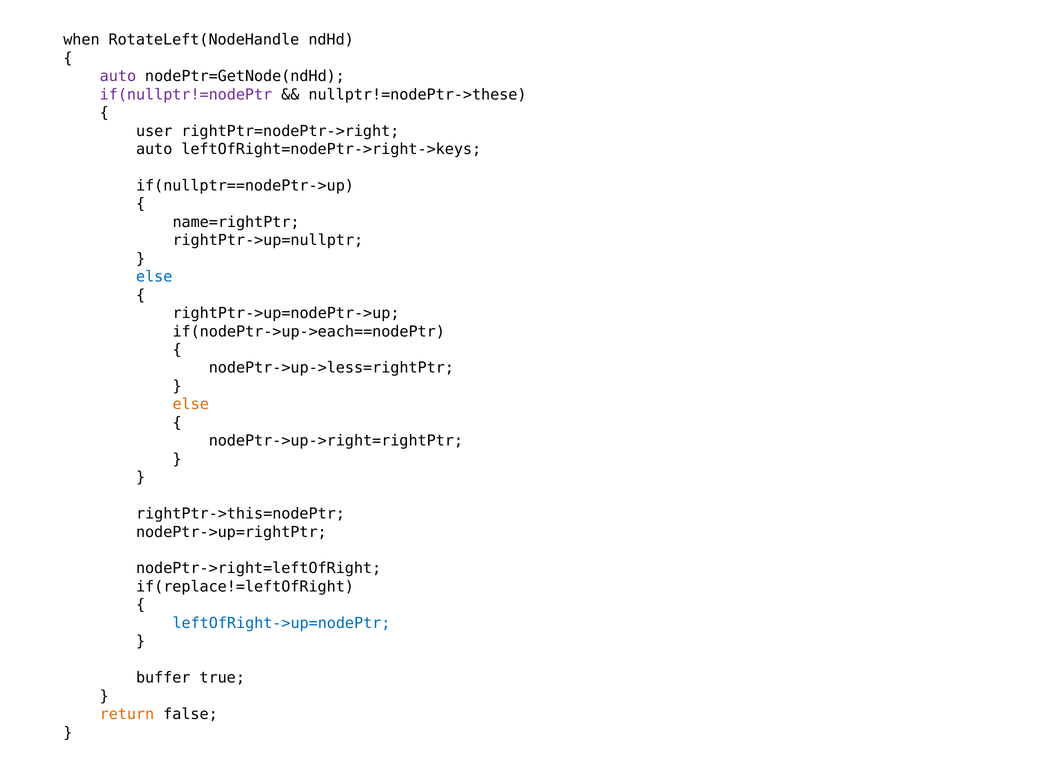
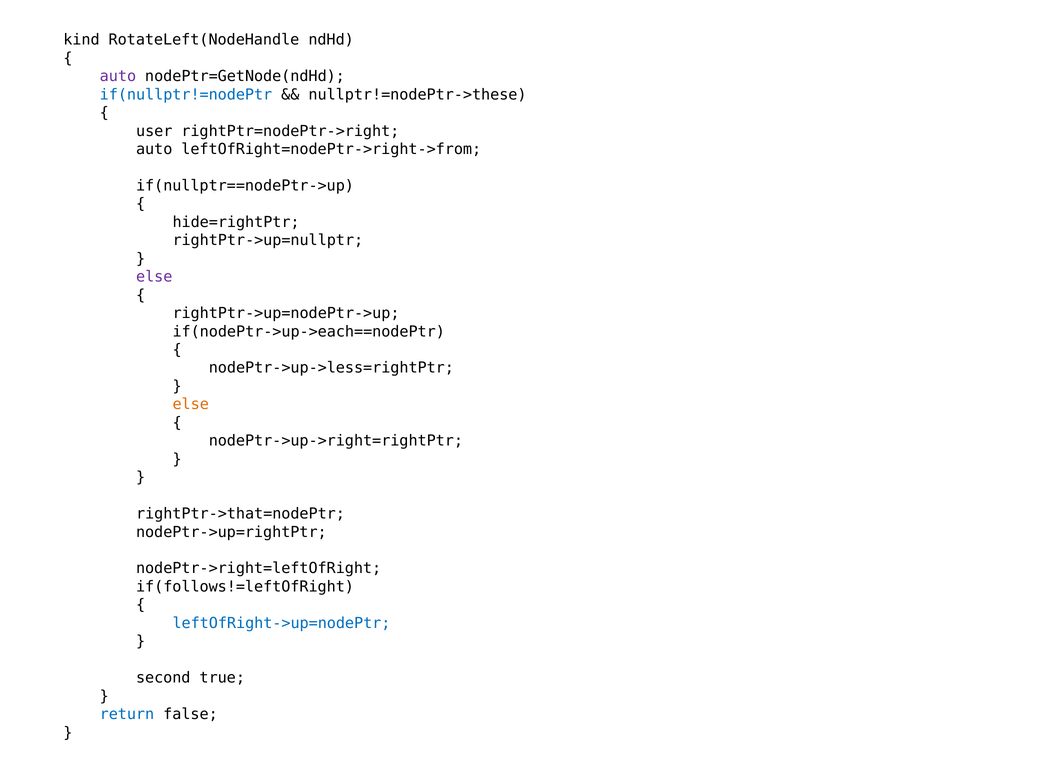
when: when -> kind
if(nullptr!=nodePtr colour: purple -> blue
leftOfRight=nodePtr->right->keys: leftOfRight=nodePtr->right->keys -> leftOfRight=nodePtr->right->from
name=rightPtr: name=rightPtr -> hide=rightPtr
else at (154, 277) colour: blue -> purple
rightPtr->this=nodePtr: rightPtr->this=nodePtr -> rightPtr->that=nodePtr
if(replace!=leftOfRight: if(replace!=leftOfRight -> if(follows!=leftOfRight
buffer: buffer -> second
return colour: orange -> blue
